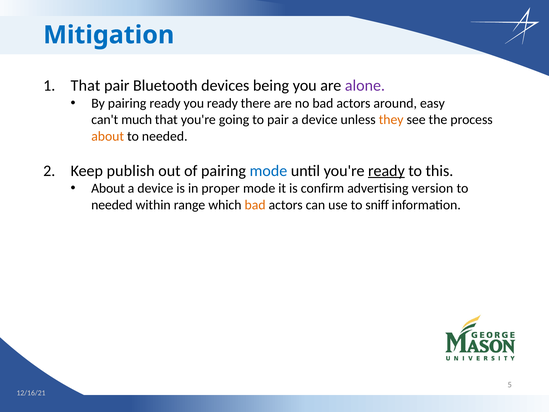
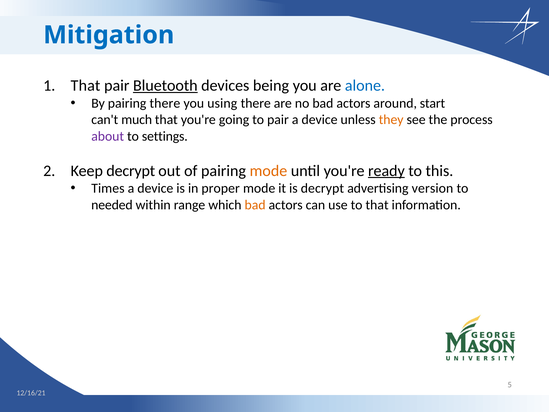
Bluetooth underline: none -> present
alone colour: purple -> blue
pairing ready: ready -> there
you ready: ready -> using
easy: easy -> start
about at (108, 136) colour: orange -> purple
needed at (165, 136): needed -> settings
Keep publish: publish -> decrypt
mode at (268, 171) colour: blue -> orange
About at (108, 188): About -> Times
is confirm: confirm -> decrypt
to sniff: sniff -> that
